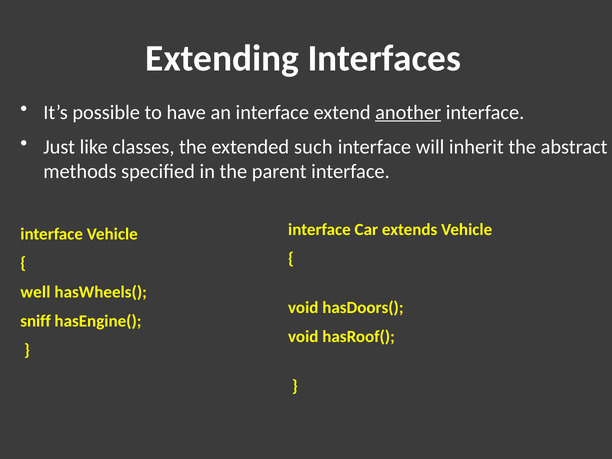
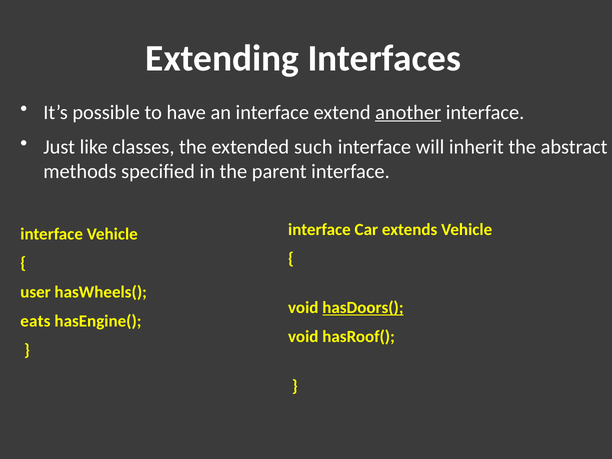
well: well -> user
hasDoors( underline: none -> present
sniff: sniff -> eats
